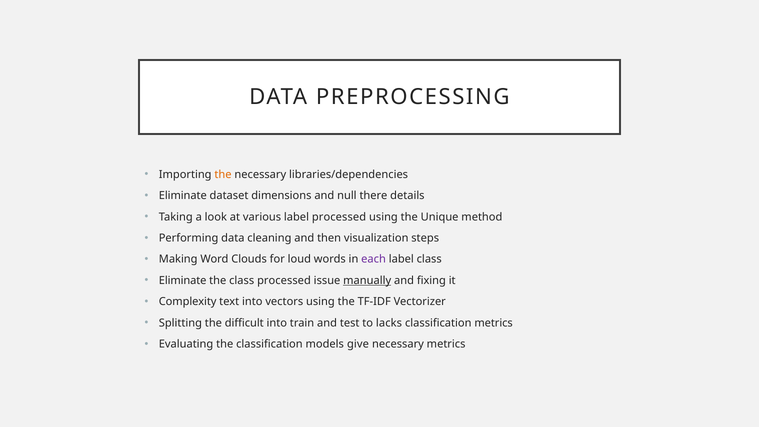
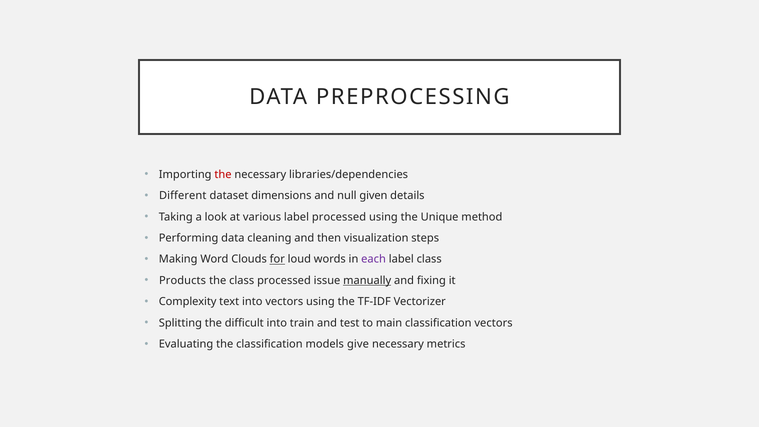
the at (223, 174) colour: orange -> red
Eliminate at (183, 196): Eliminate -> Different
there: there -> given
for underline: none -> present
Eliminate at (183, 280): Eliminate -> Products
lacks: lacks -> main
classification metrics: metrics -> vectors
